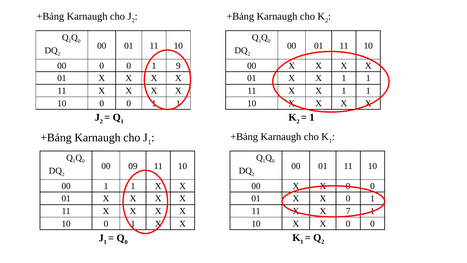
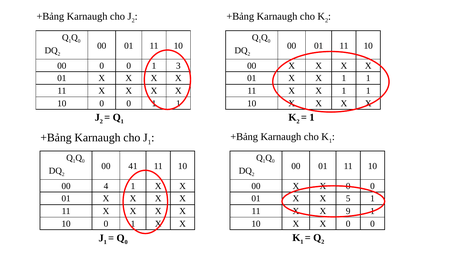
9: 9 -> 3
09: 09 -> 41
00 1: 1 -> 4
01 X X 0: 0 -> 5
7: 7 -> 9
